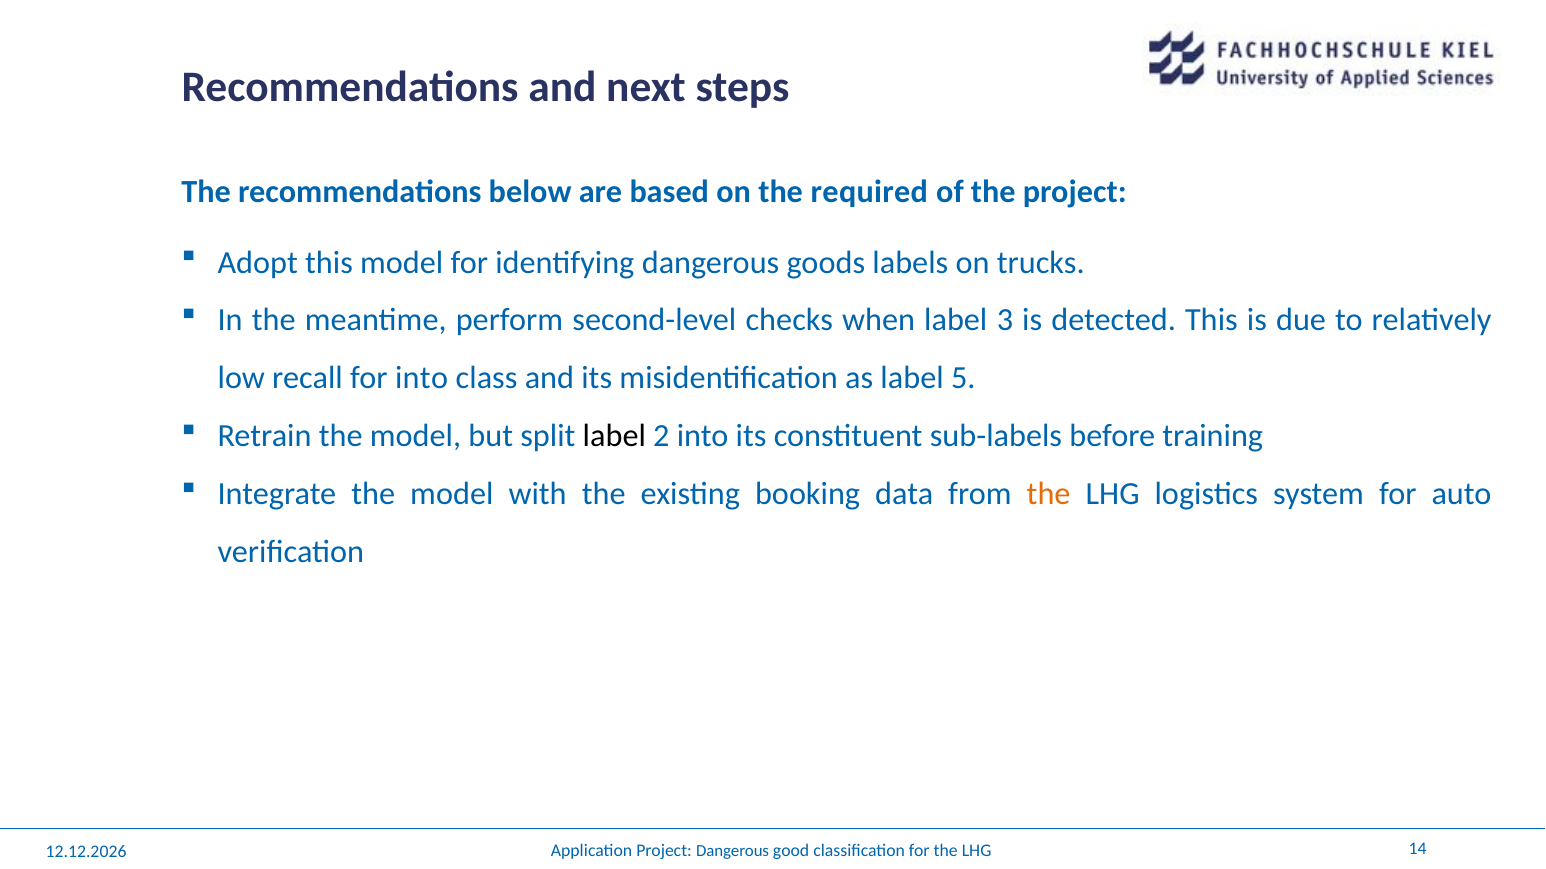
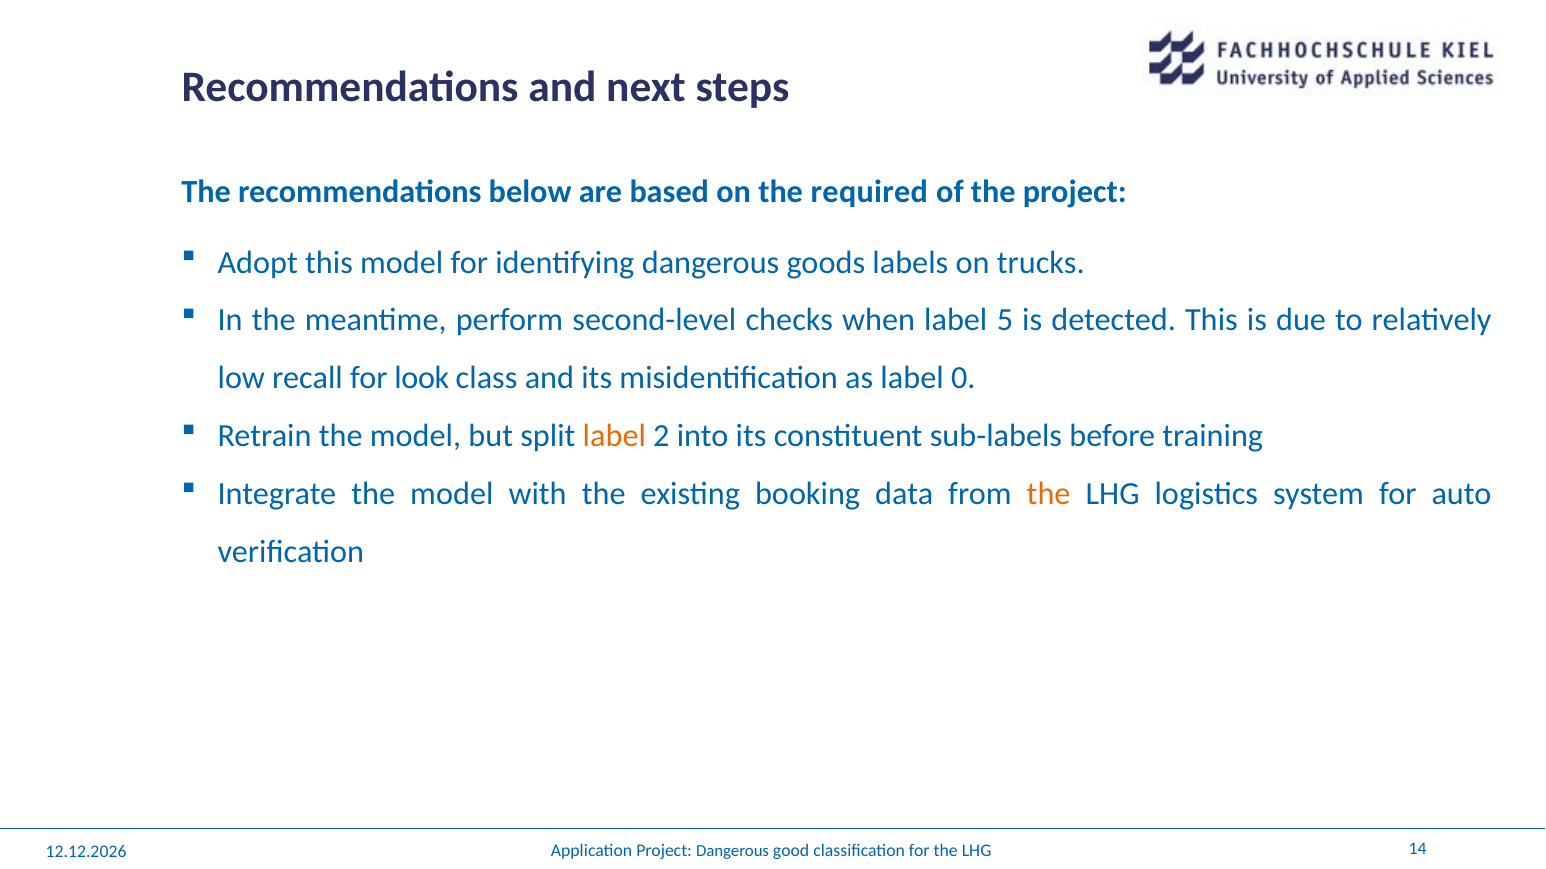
3: 3 -> 5
for into: into -> look
5: 5 -> 0
label at (614, 437) colour: black -> orange
